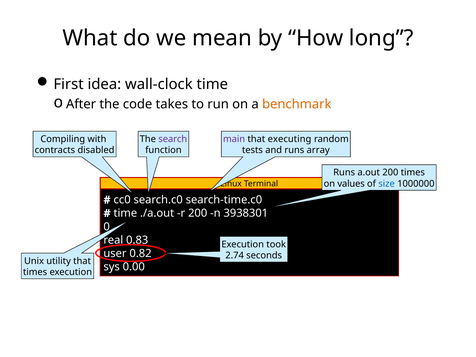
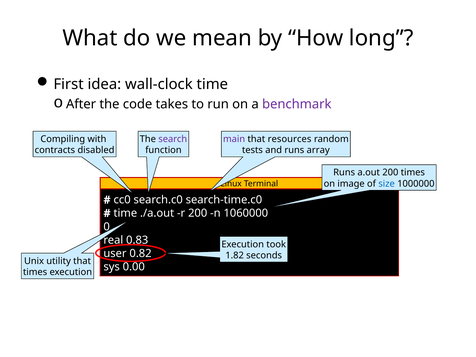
benchmark colour: orange -> purple
executing: executing -> resources
values: values -> image
3938301: 3938301 -> 1060000
2.74: 2.74 -> 1.82
